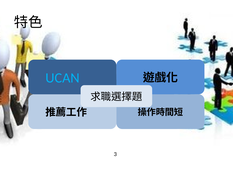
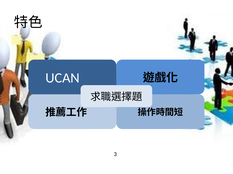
UCAN colour: light blue -> white
